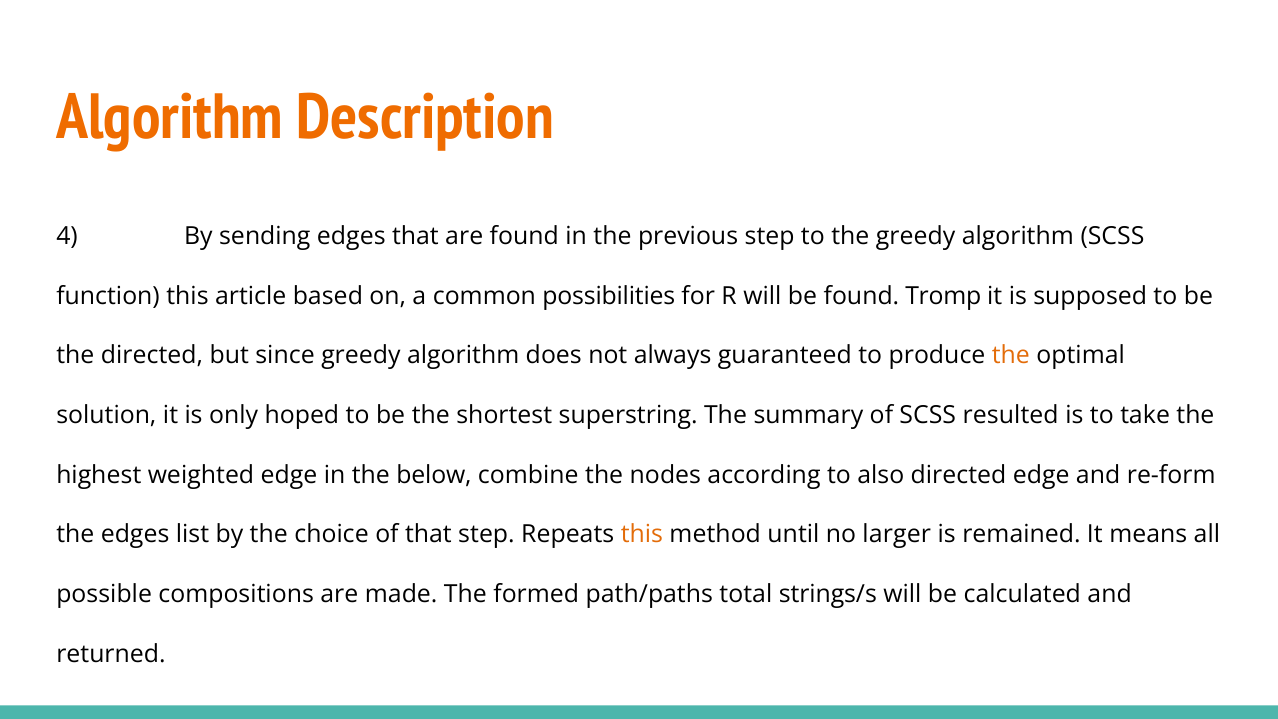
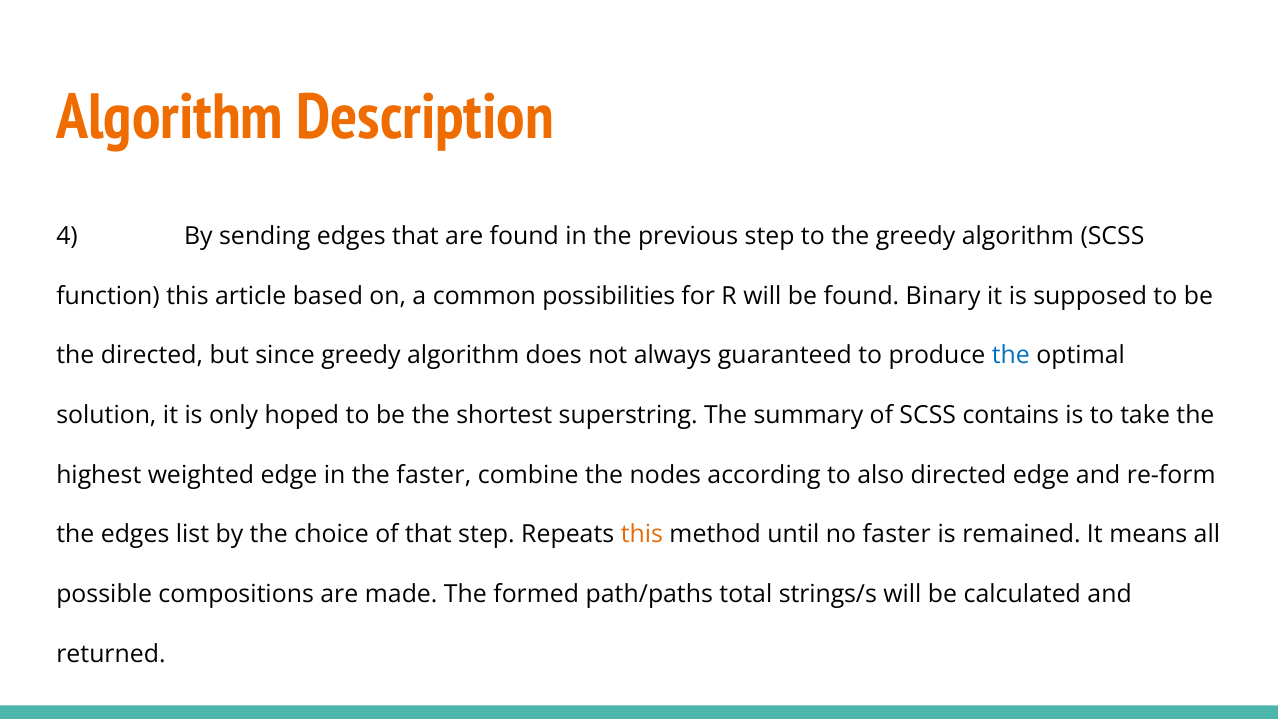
Tromp: Tromp -> Binary
the at (1011, 356) colour: orange -> blue
resulted: resulted -> contains
the below: below -> faster
no larger: larger -> faster
